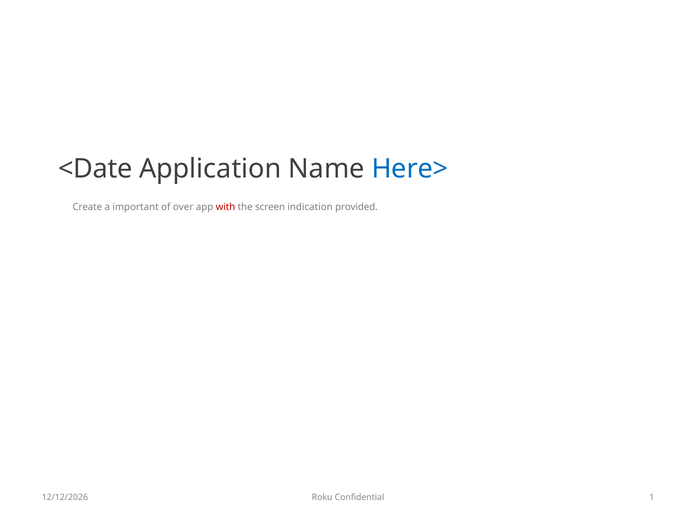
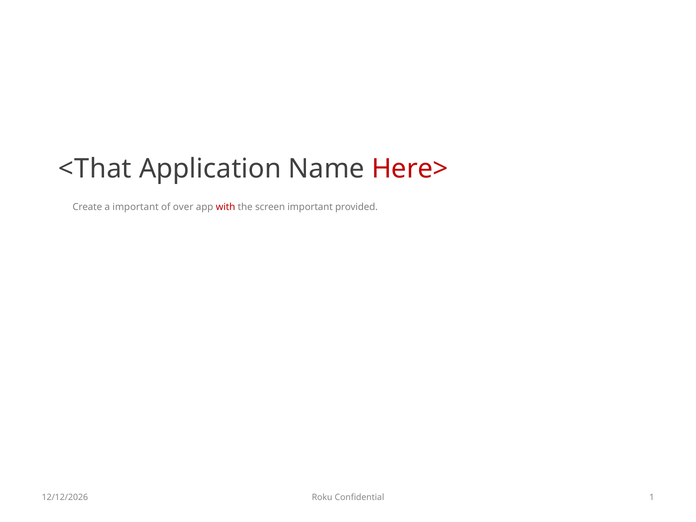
<Date: <Date -> <That
Here> colour: blue -> red
screen indication: indication -> important
